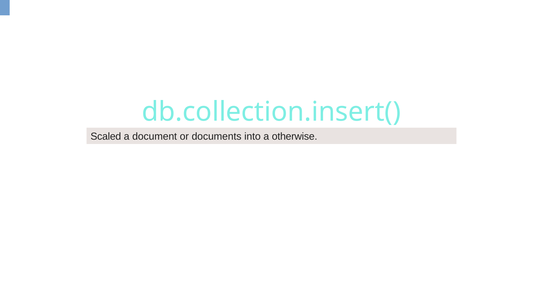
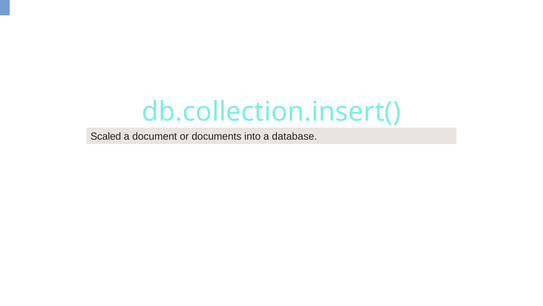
otherwise: otherwise -> database
